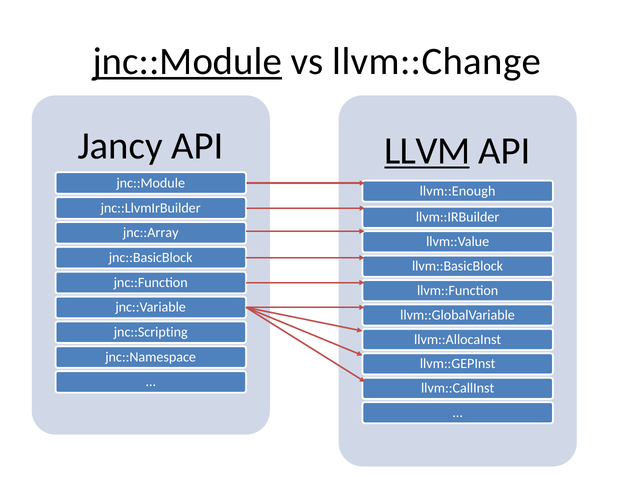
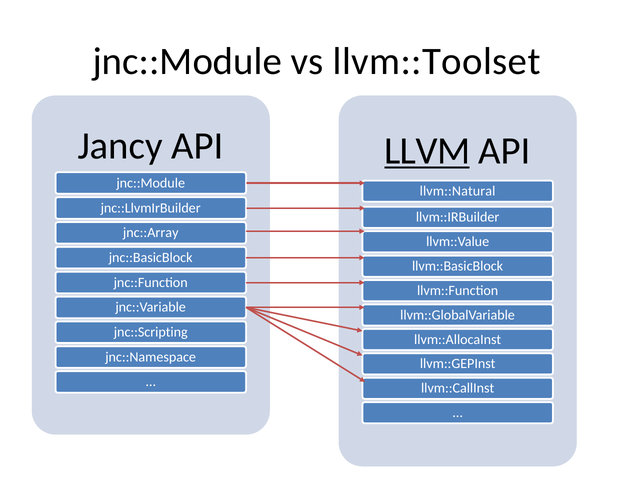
jnc::Module at (187, 61) underline: present -> none
llvm::Change: llvm::Change -> llvm::Toolset
llvm::Enough: llvm::Enough -> llvm::Natural
